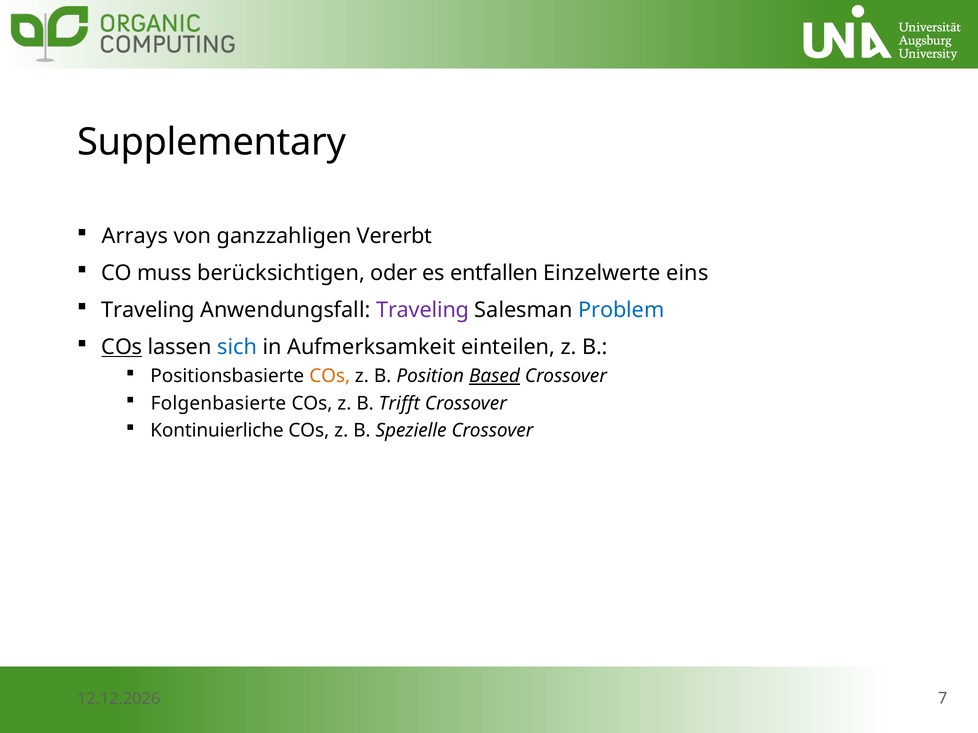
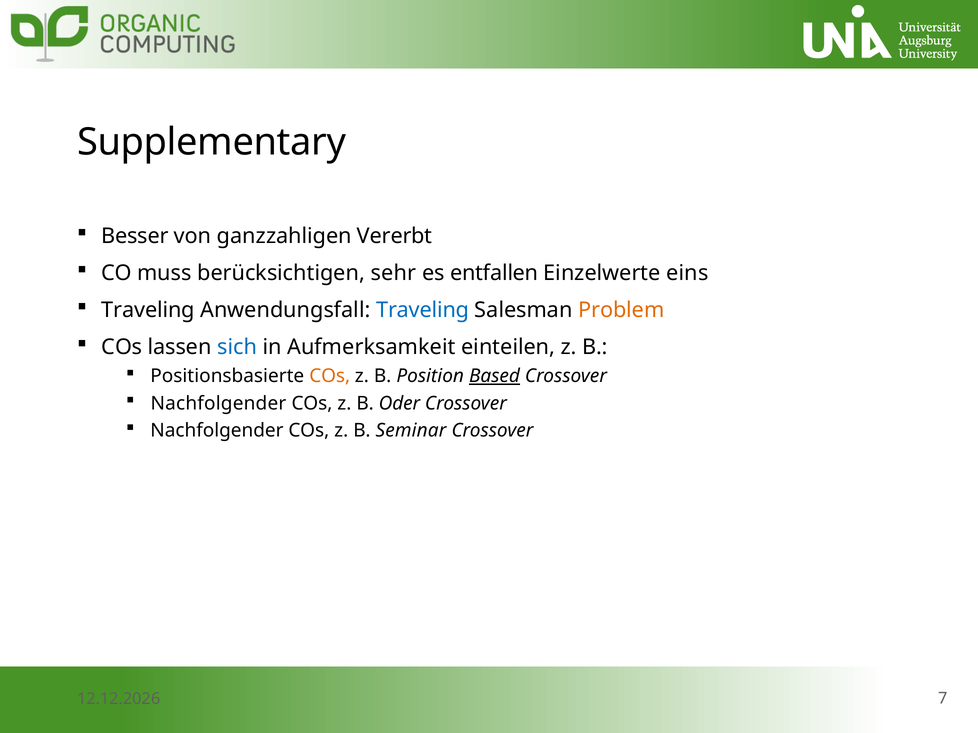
Arrays: Arrays -> Besser
oder: oder -> sehr
Traveling at (423, 310) colour: purple -> blue
Problem colour: blue -> orange
COs at (122, 347) underline: present -> none
Folgenbasierte at (218, 404): Folgenbasierte -> Nachfolgender
Trifft: Trifft -> Oder
Kontinuierliche at (217, 431): Kontinuierliche -> Nachfolgender
Spezielle: Spezielle -> Seminar
